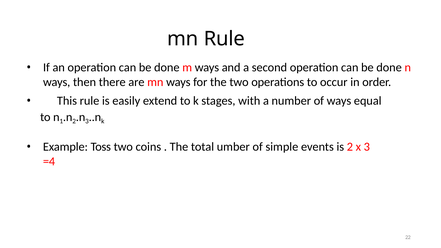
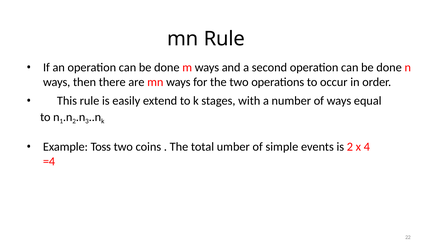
x 3: 3 -> 4
